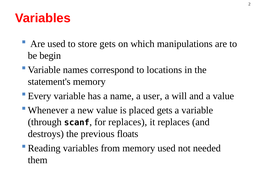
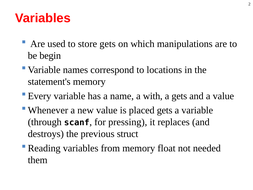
user: user -> with
a will: will -> gets
for replaces: replaces -> pressing
floats: floats -> struct
memory used: used -> float
